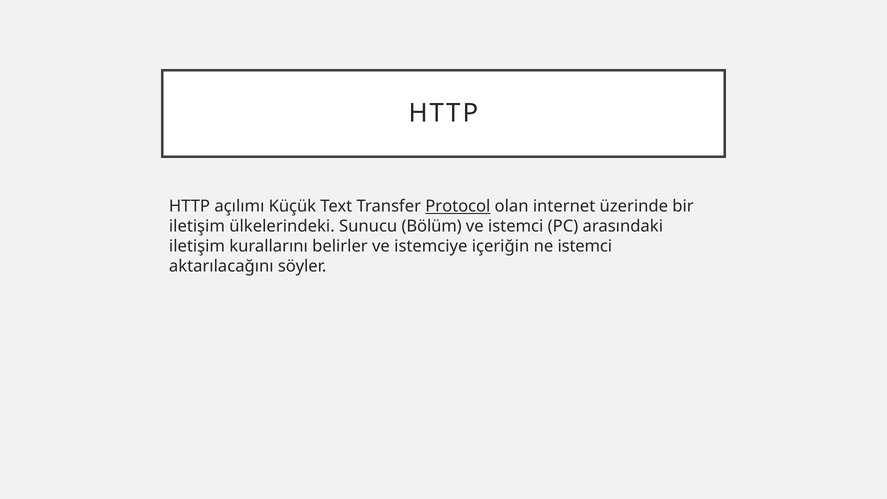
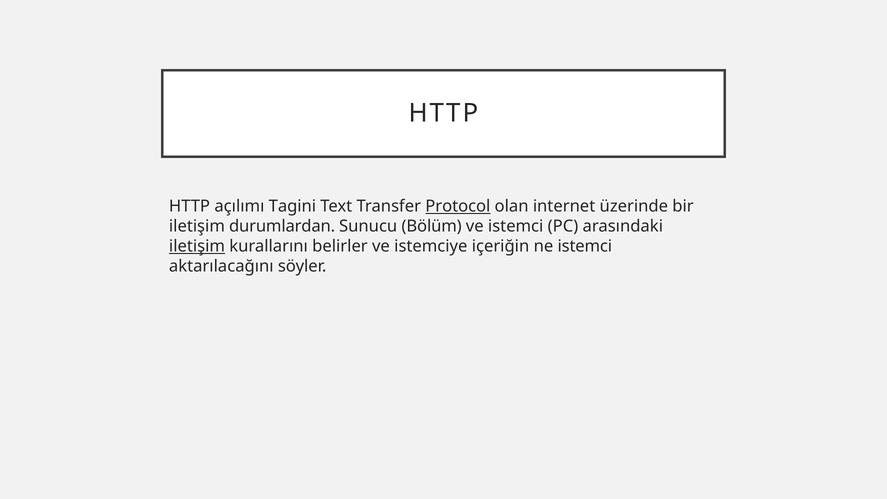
Küçük: Küçük -> Tagini
ülkelerindeki: ülkelerindeki -> durumlardan
iletişim at (197, 246) underline: none -> present
